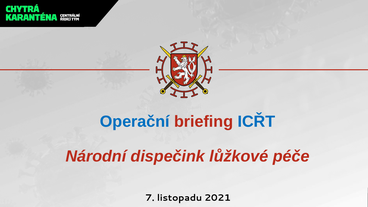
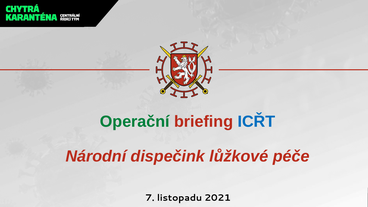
Operační colour: blue -> green
